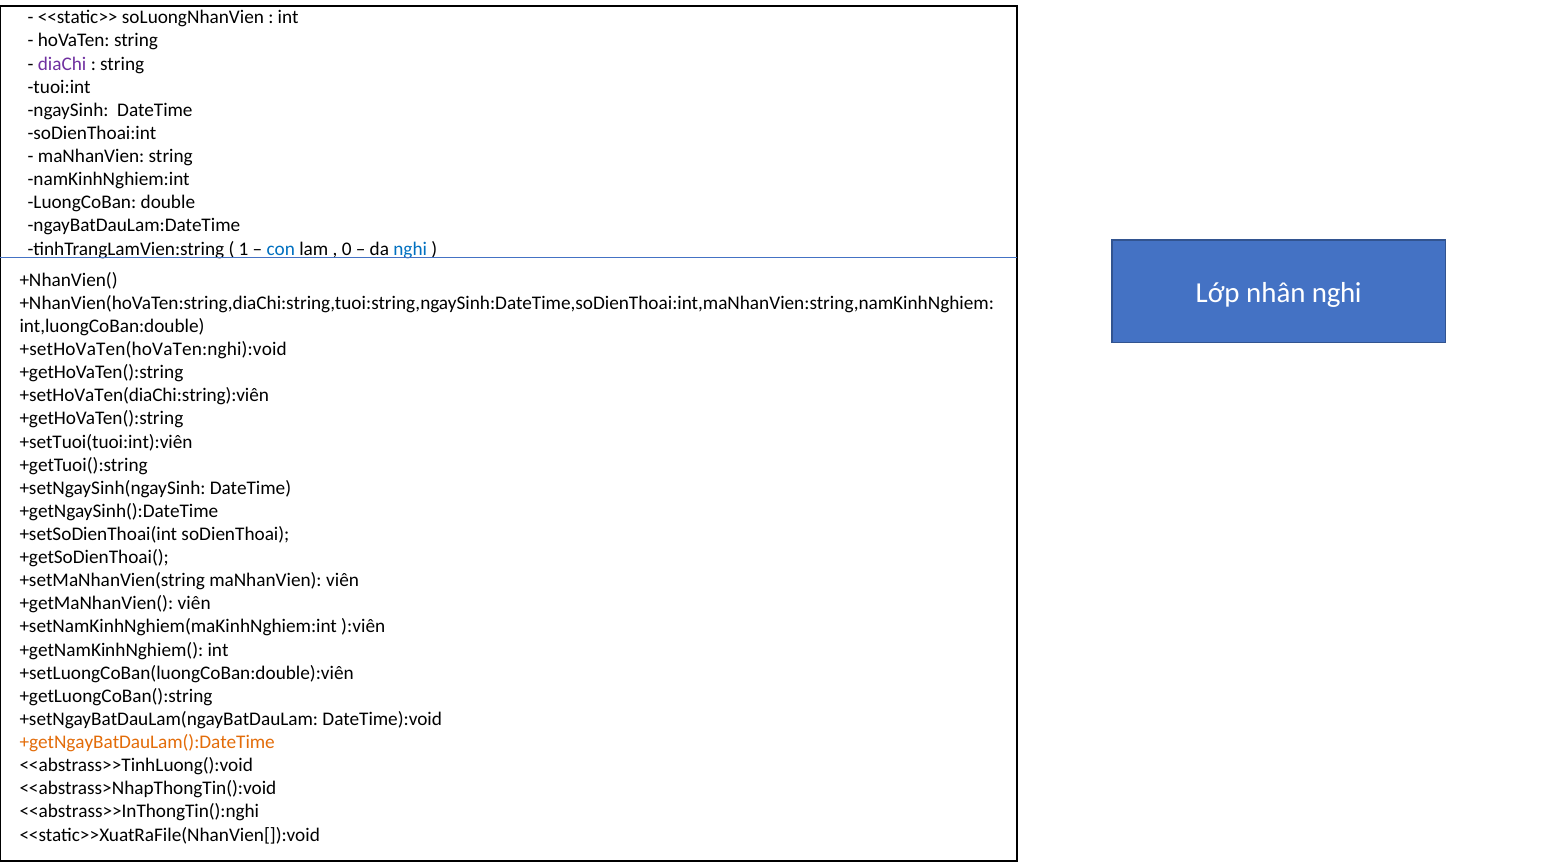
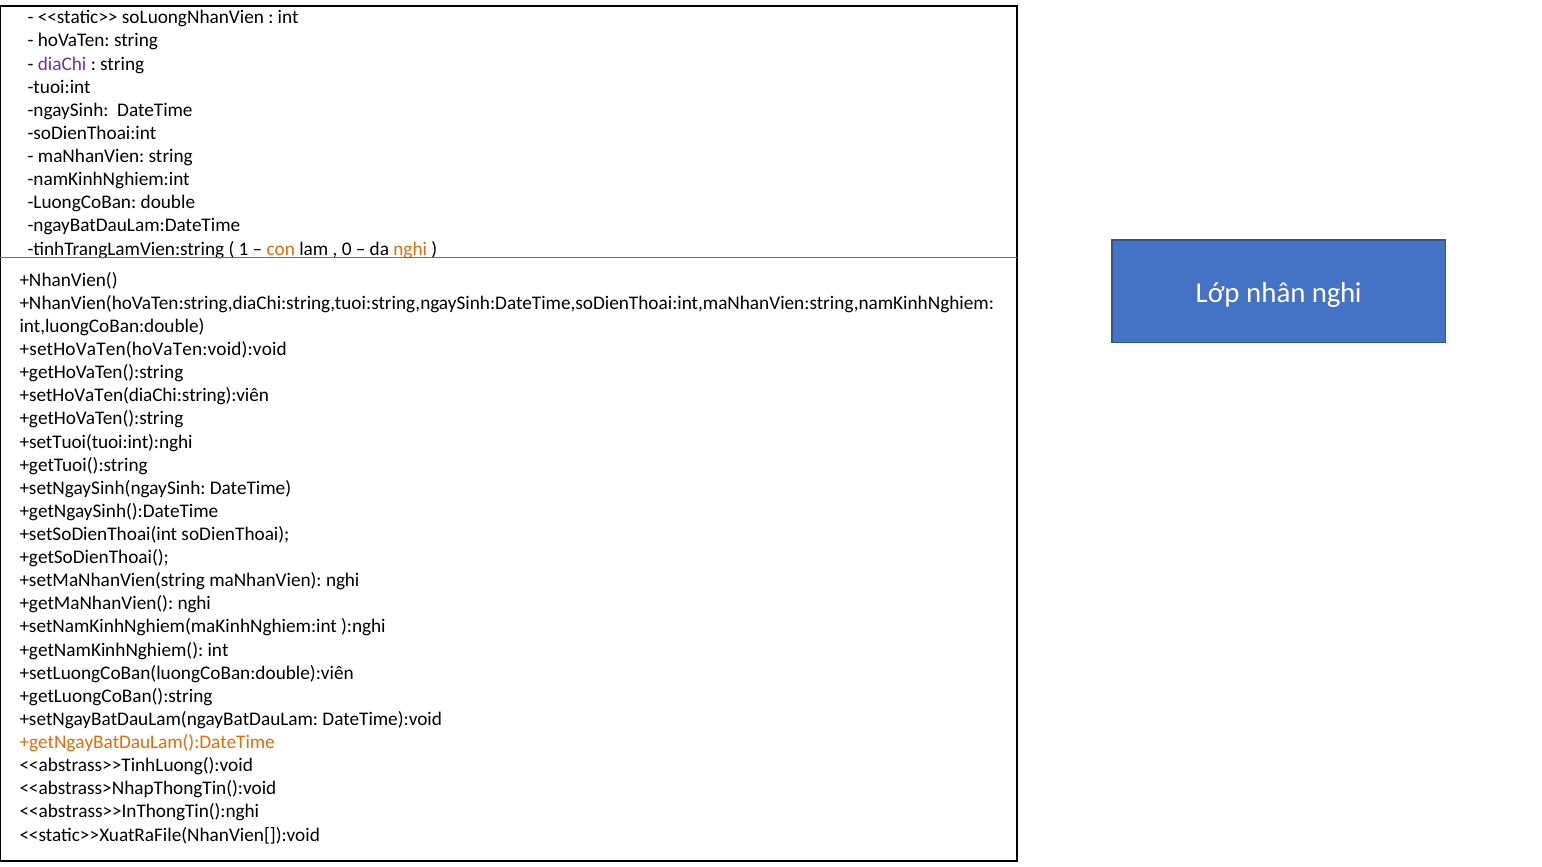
con colour: blue -> orange
nghi at (410, 249) colour: blue -> orange
+setHoVaTen(hoVaTen:nghi):void: +setHoVaTen(hoVaTen:nghi):void -> +setHoVaTen(hoVaTen:void):void
+setTuoi(tuoi:int):viên: +setTuoi(tuoi:int):viên -> +setTuoi(tuoi:int):nghi
maNhanVien viên: viên -> nghi
+getMaNhanVien( viên: viên -> nghi
):viên: ):viên -> ):nghi
